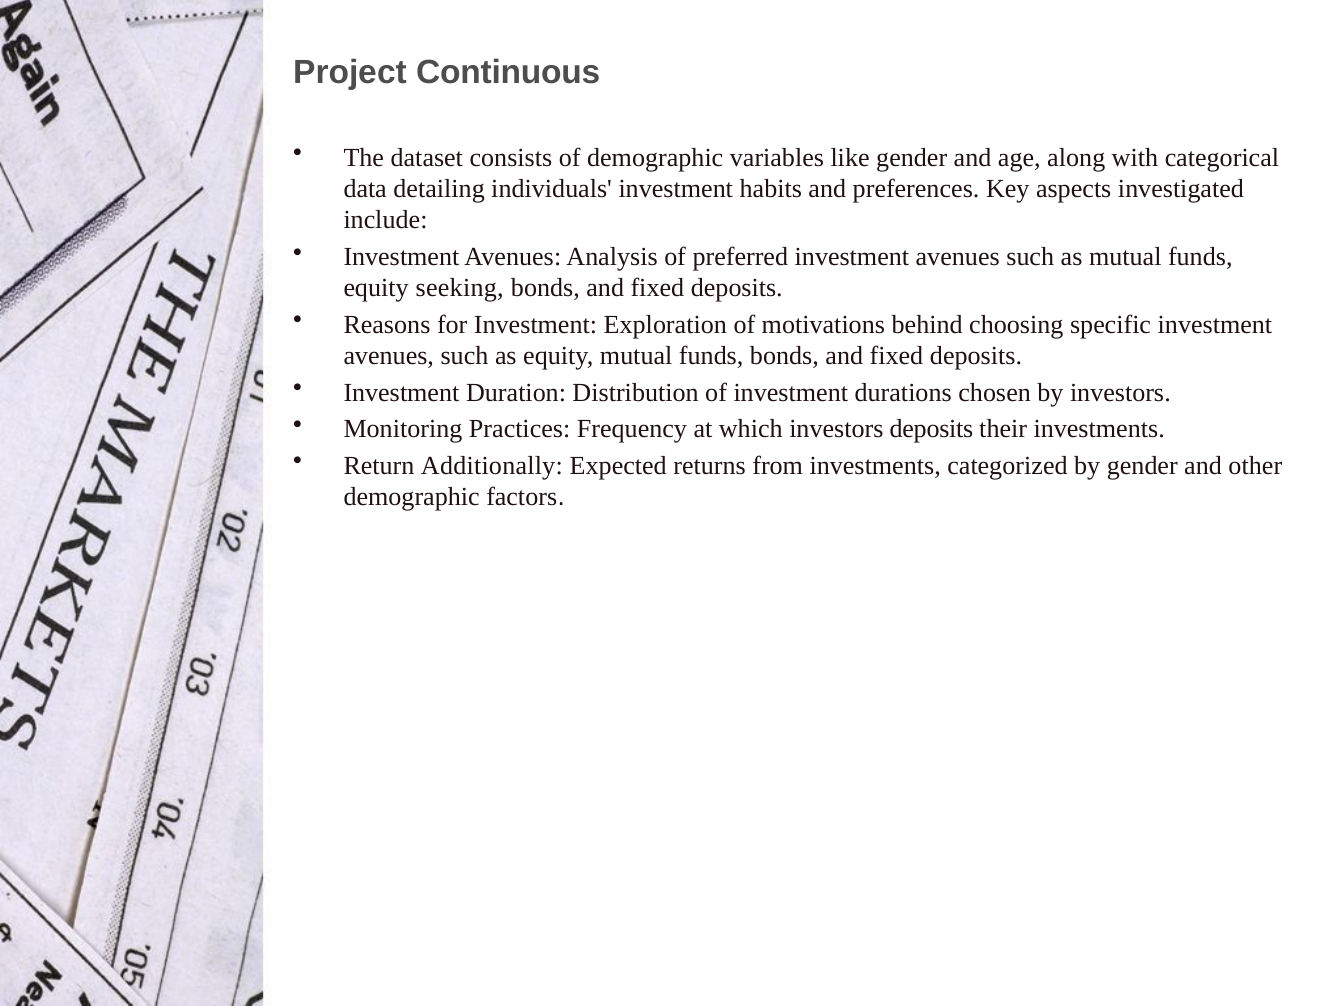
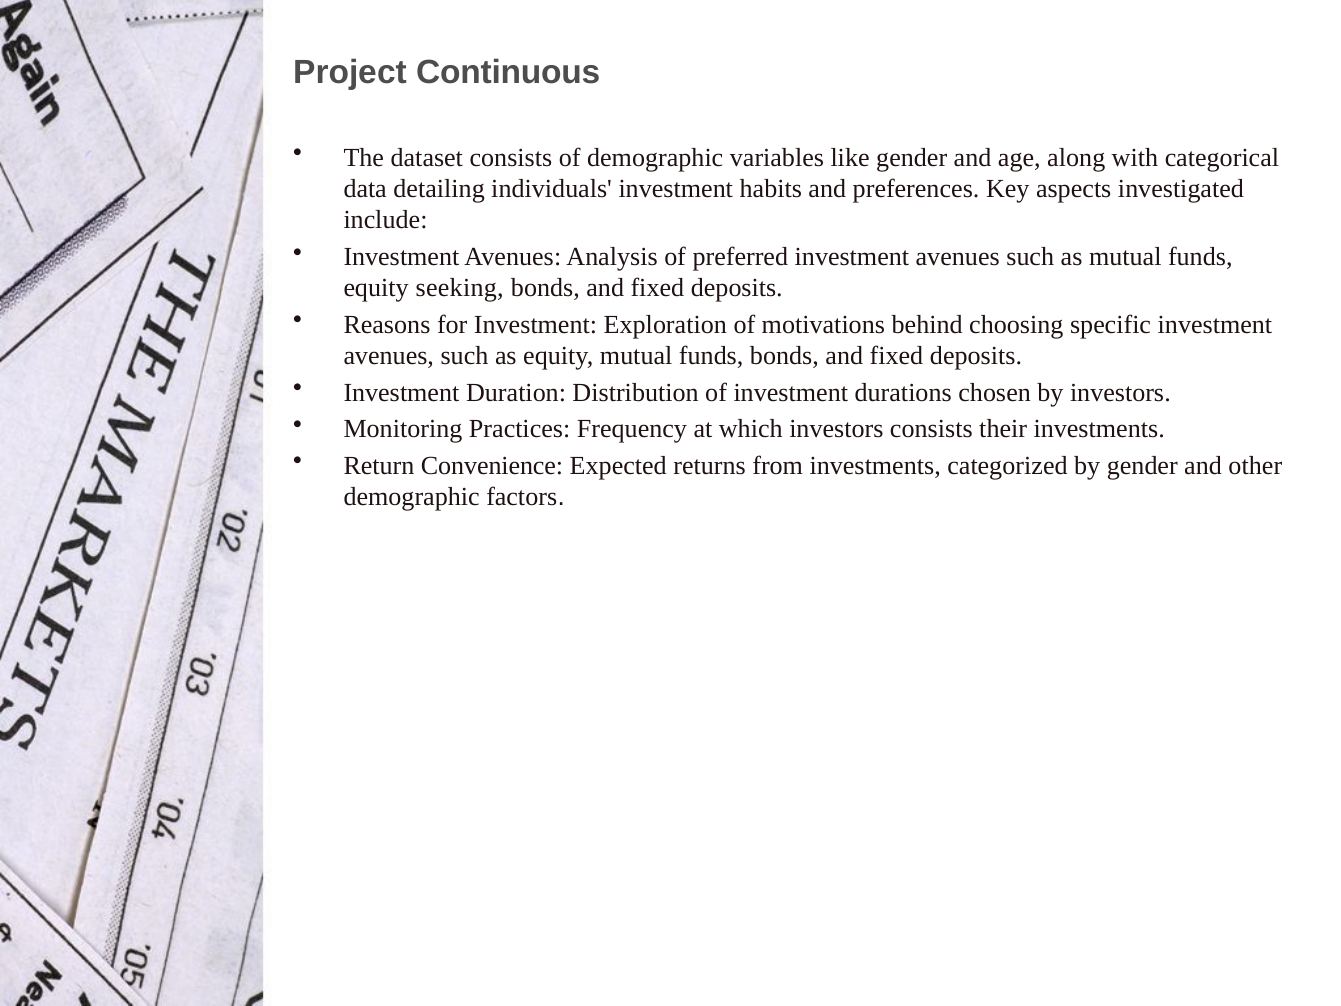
investors deposits: deposits -> consists
Additionally: Additionally -> Convenience
